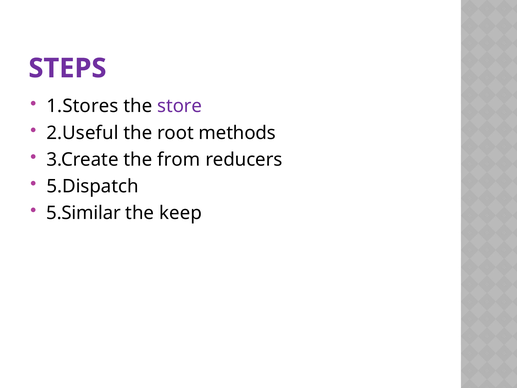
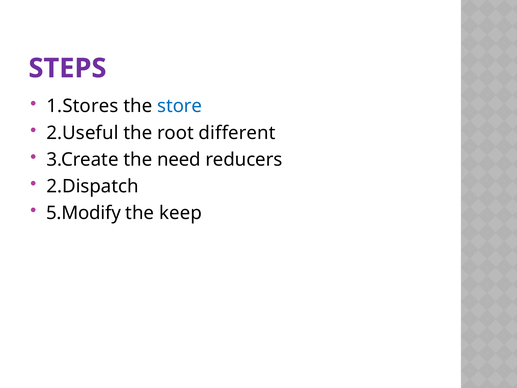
store colour: purple -> blue
methods: methods -> different
from: from -> need
5.Dispatch: 5.Dispatch -> 2.Dispatch
5.Similar: 5.Similar -> 5.Modify
